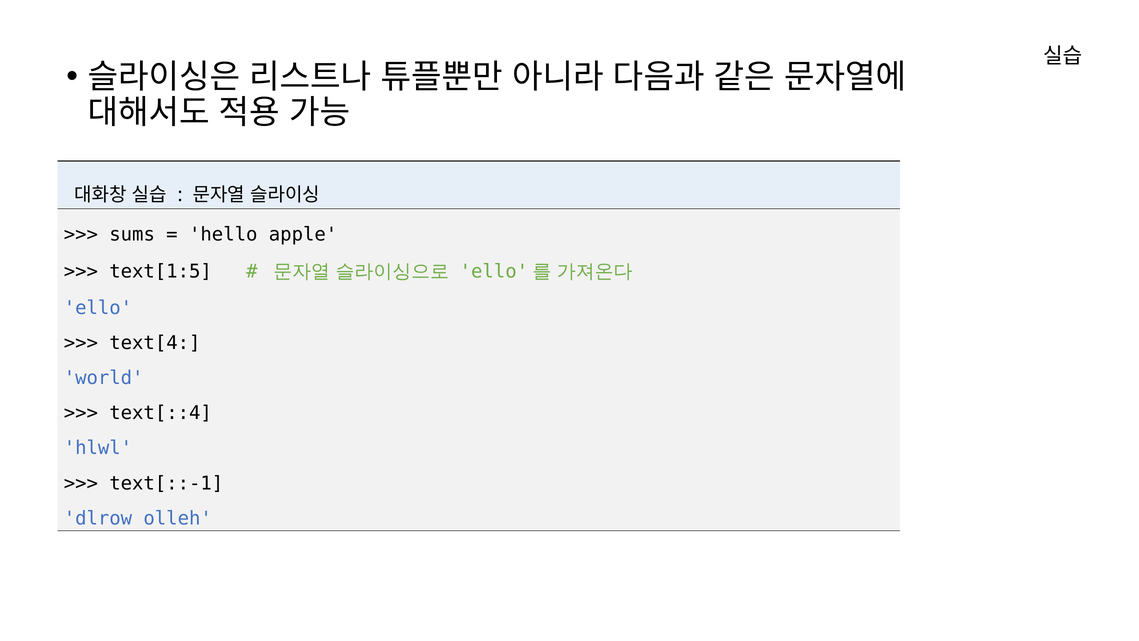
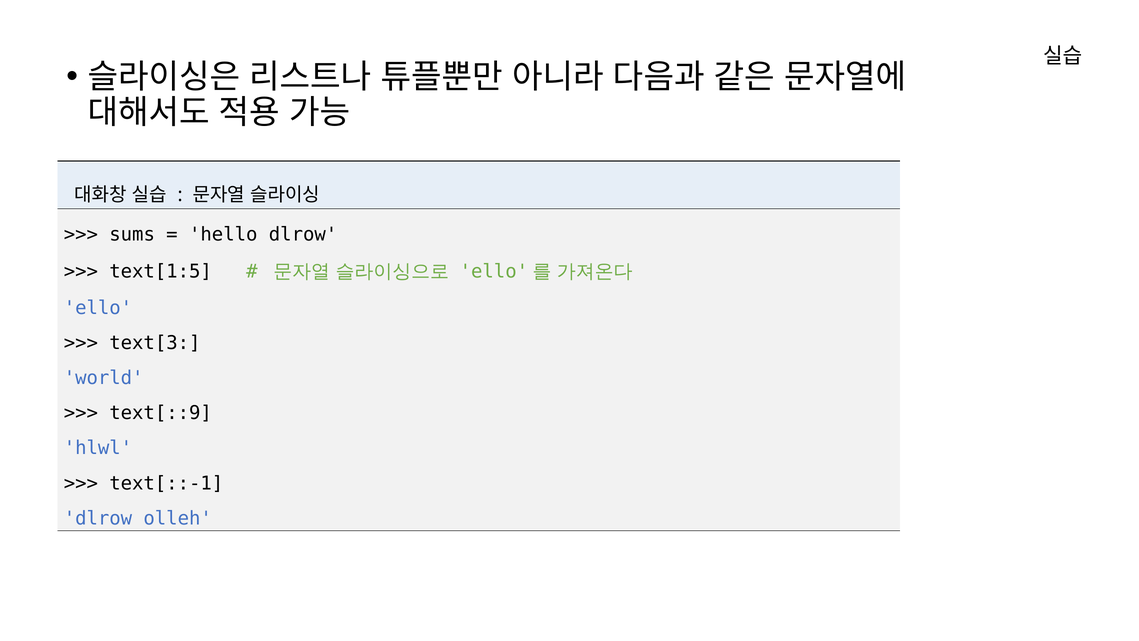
hello apple: apple -> dlrow
text[4: text[4 -> text[3
text[::4: text[::4 -> text[::9
